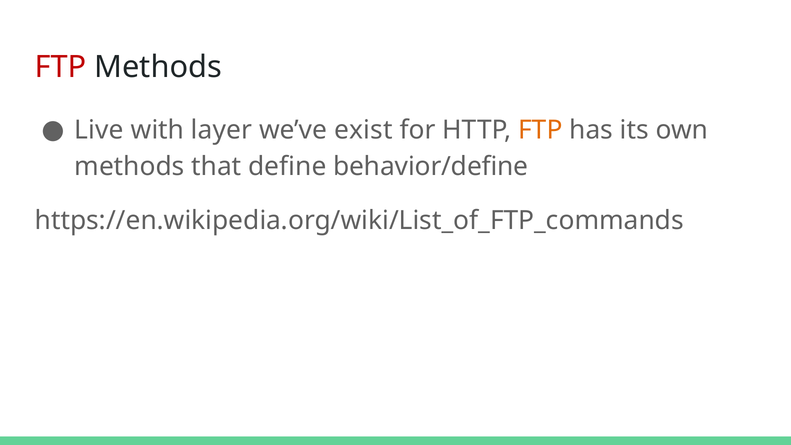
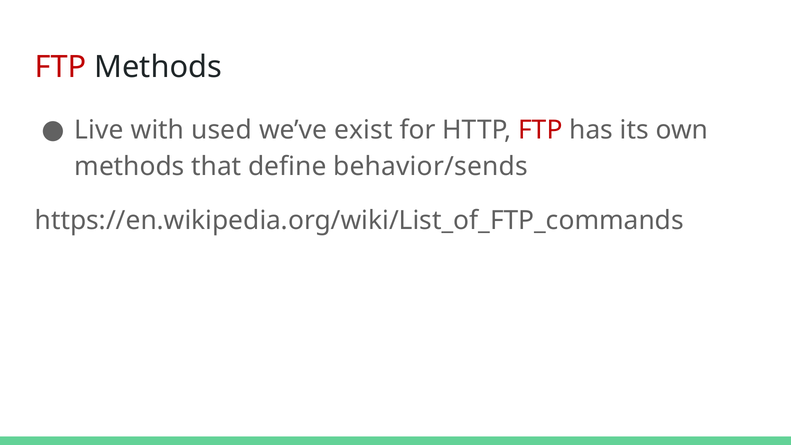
layer: layer -> used
FTP at (540, 130) colour: orange -> red
behavior/define: behavior/define -> behavior/sends
